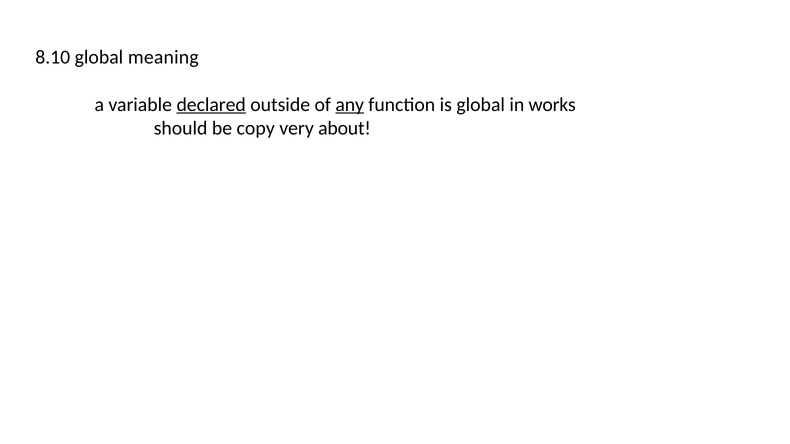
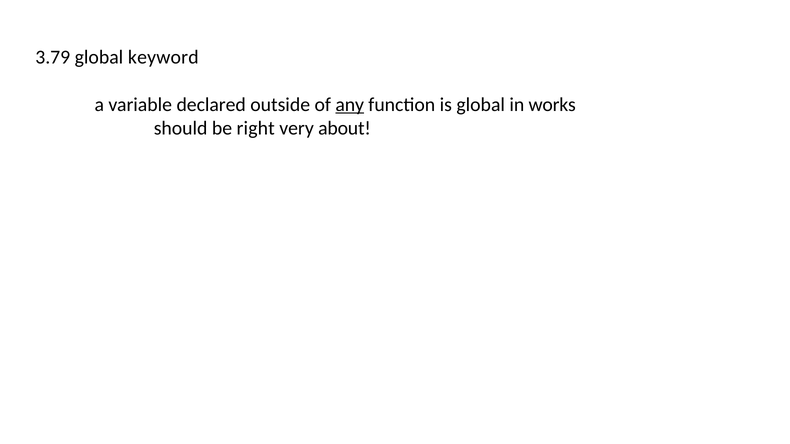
8.10: 8.10 -> 3.79
meaning: meaning -> keyword
declared underline: present -> none
copy: copy -> right
